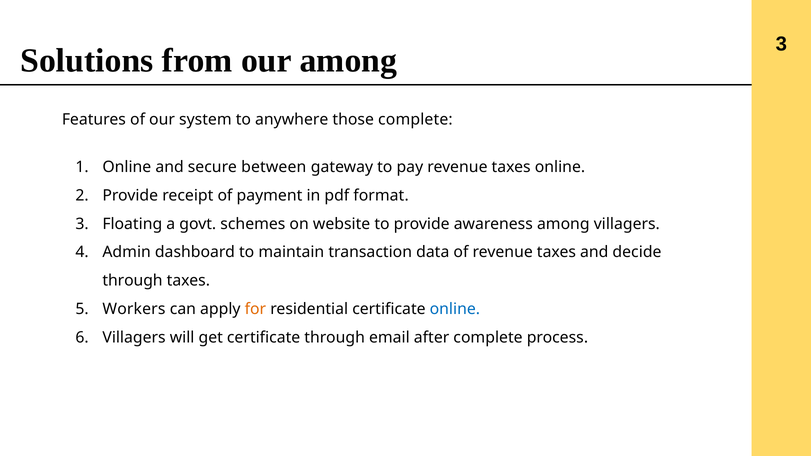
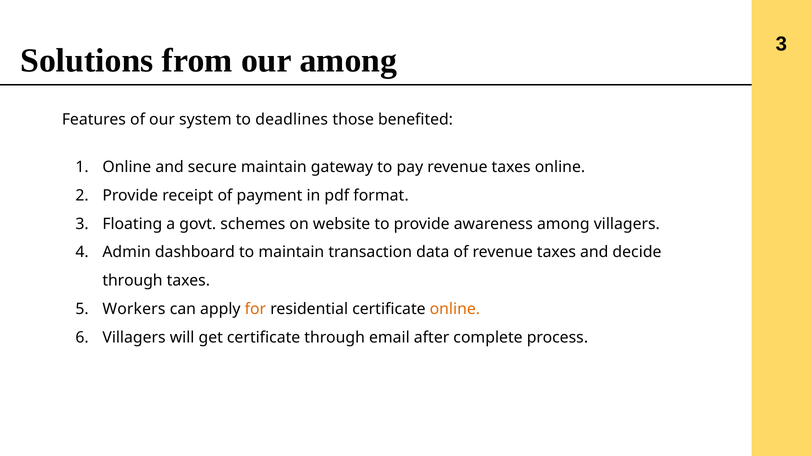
anywhere: anywhere -> deadlines
those complete: complete -> benefited
secure between: between -> maintain
online at (455, 309) colour: blue -> orange
